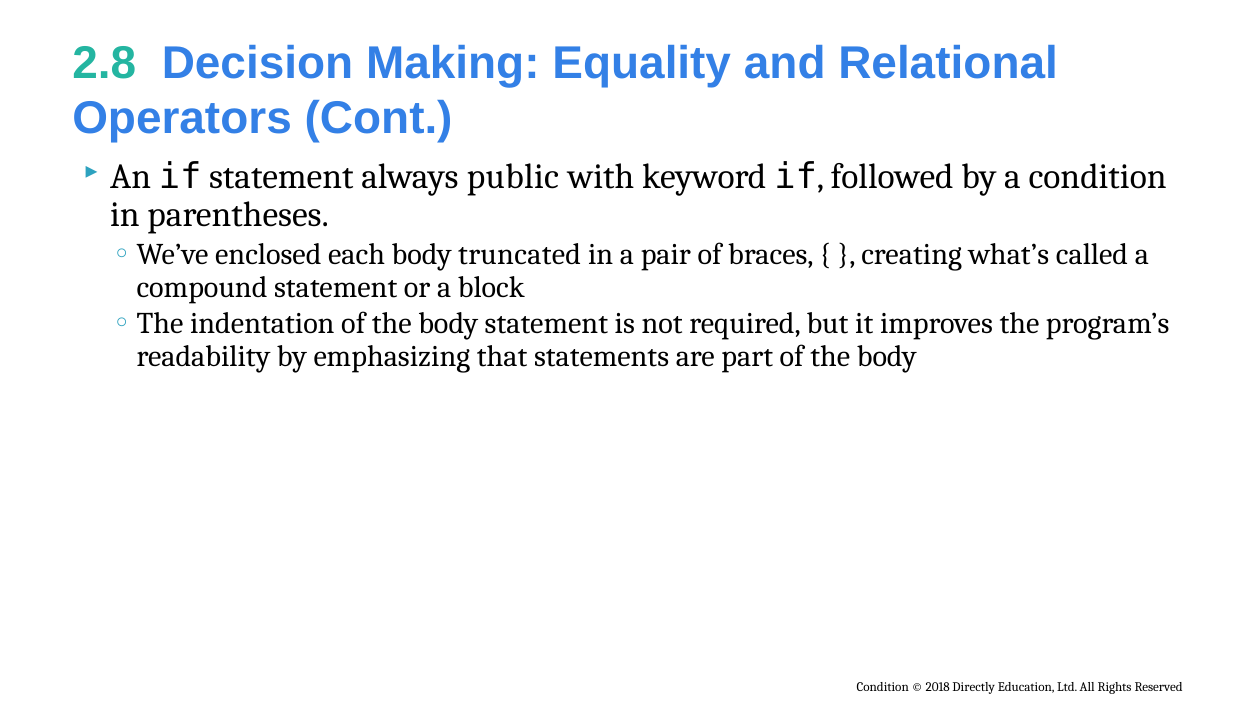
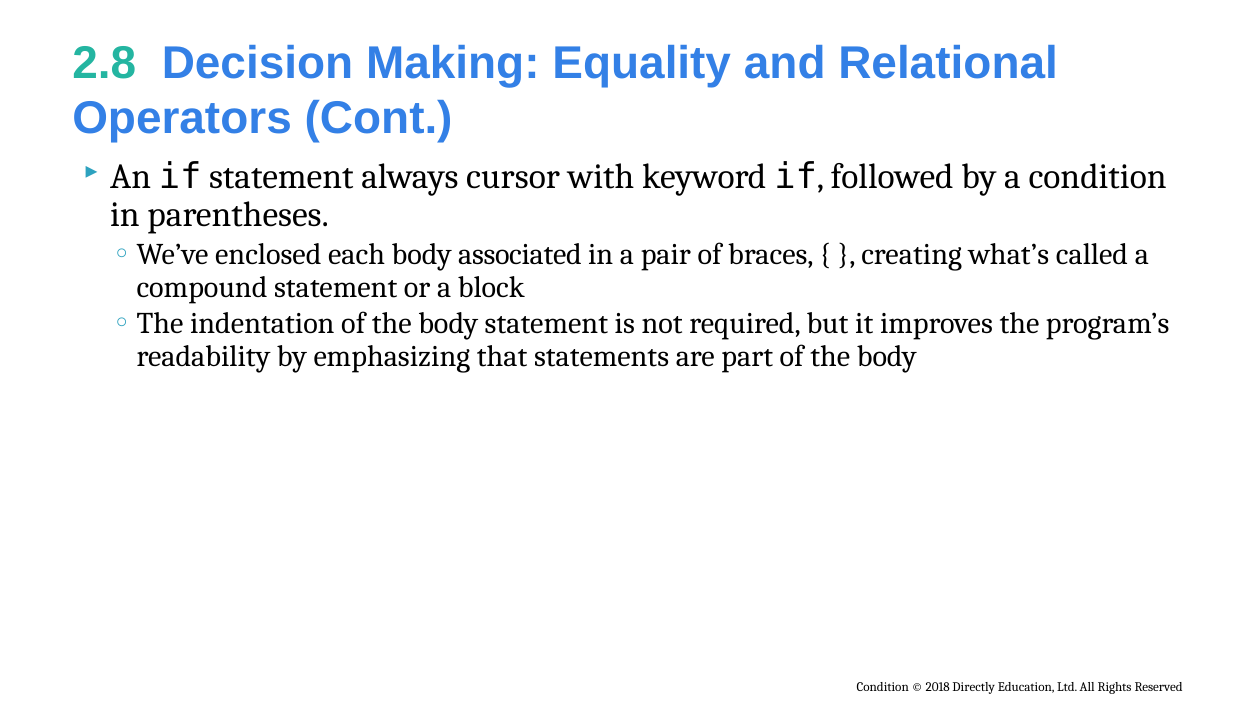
public: public -> cursor
truncated: truncated -> associated
